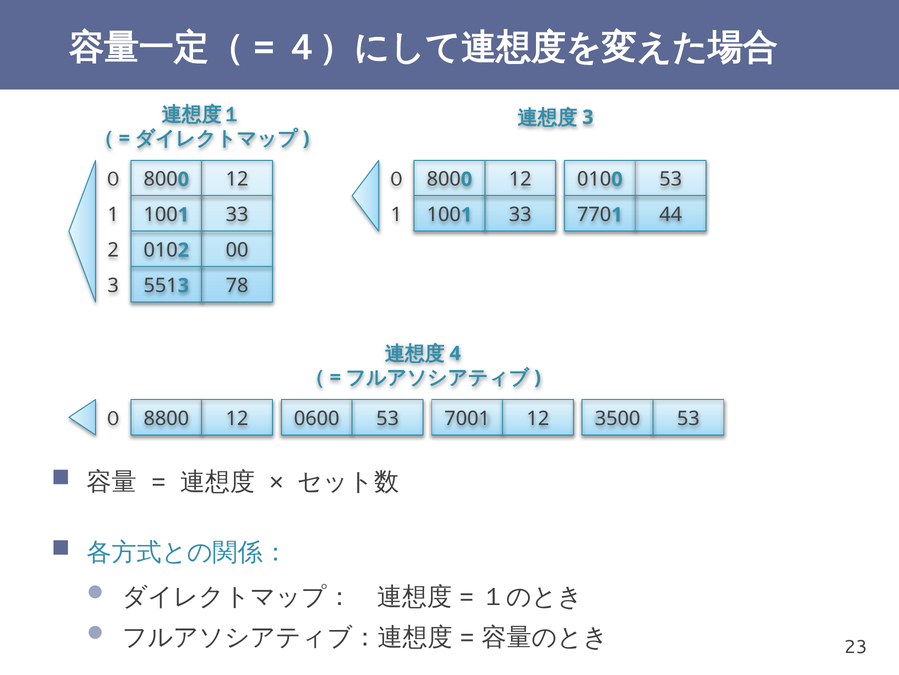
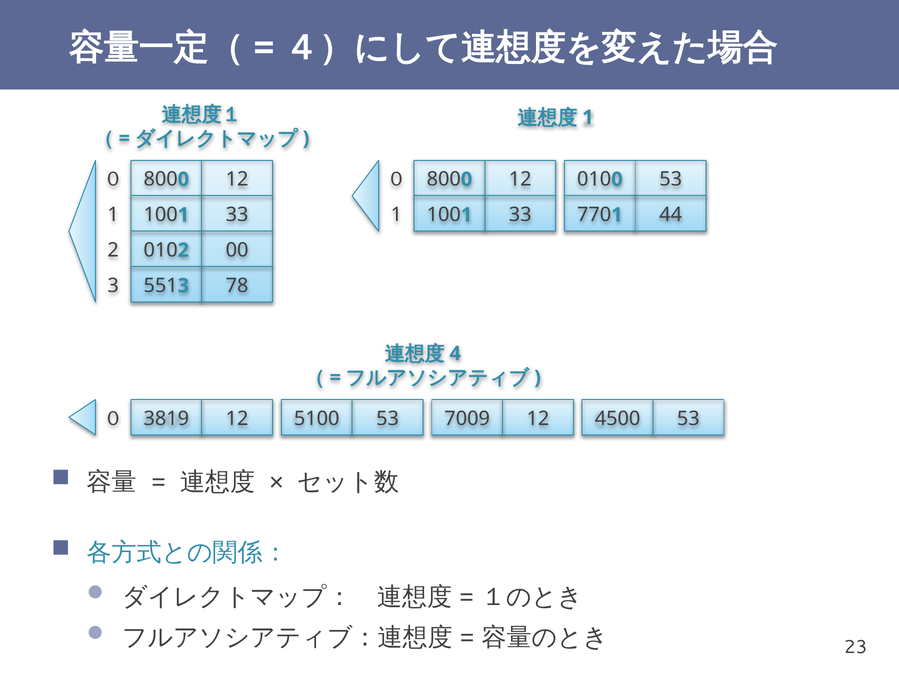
3 at (588, 117): 3 -> 1
0600: 0600 -> 5100
7001: 7001 -> 7009
3500: 3500 -> 4500
8800: 8800 -> 3819
